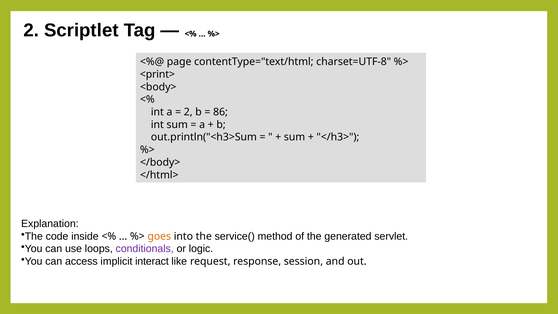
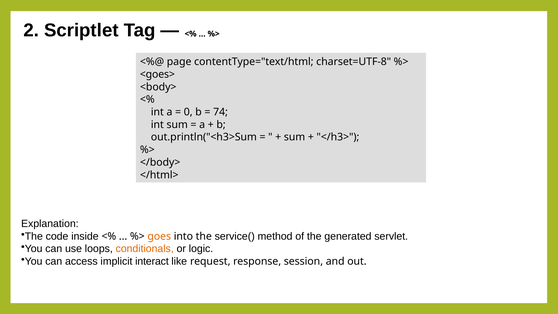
<print>: <print> -> <goes>
2 at (188, 112): 2 -> 0
86: 86 -> 74
conditionals colour: purple -> orange
